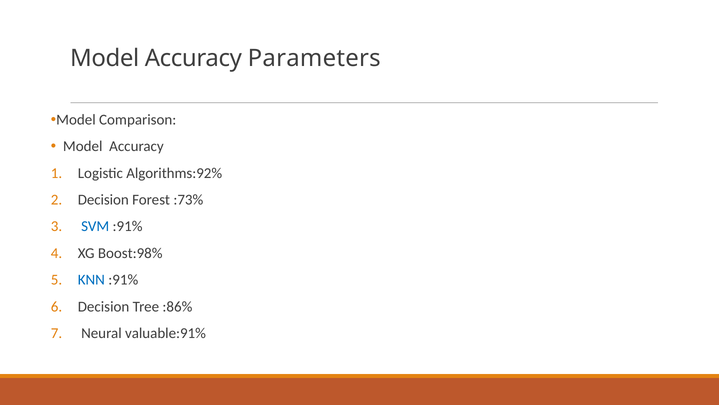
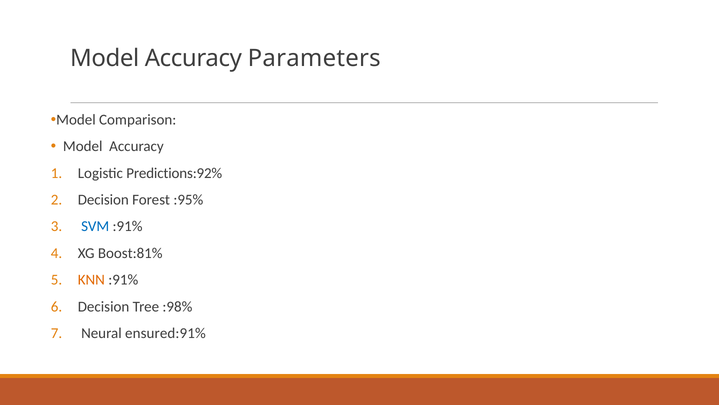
Algorithms:92%: Algorithms:92% -> Predictions:92%
:73%: :73% -> :95%
Boost:98%: Boost:98% -> Boost:81%
KNN colour: blue -> orange
:86%: :86% -> :98%
valuable:91%: valuable:91% -> ensured:91%
